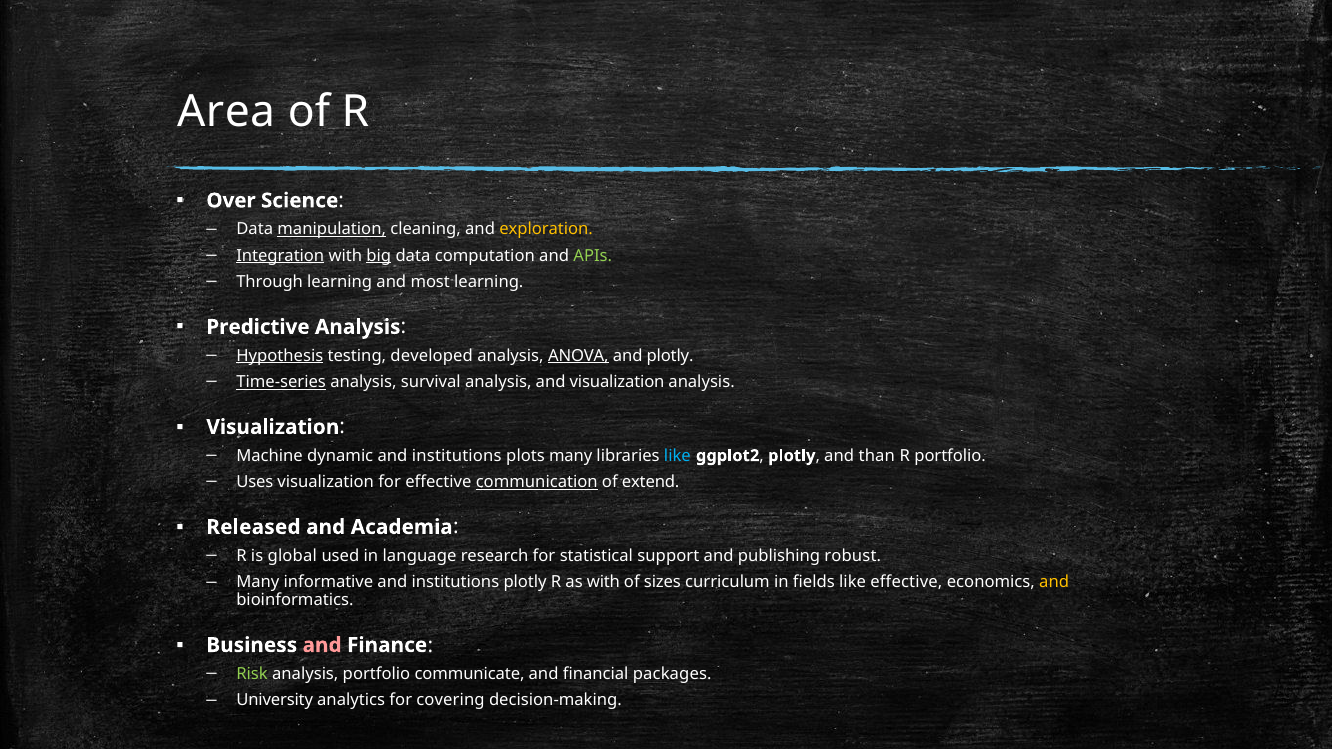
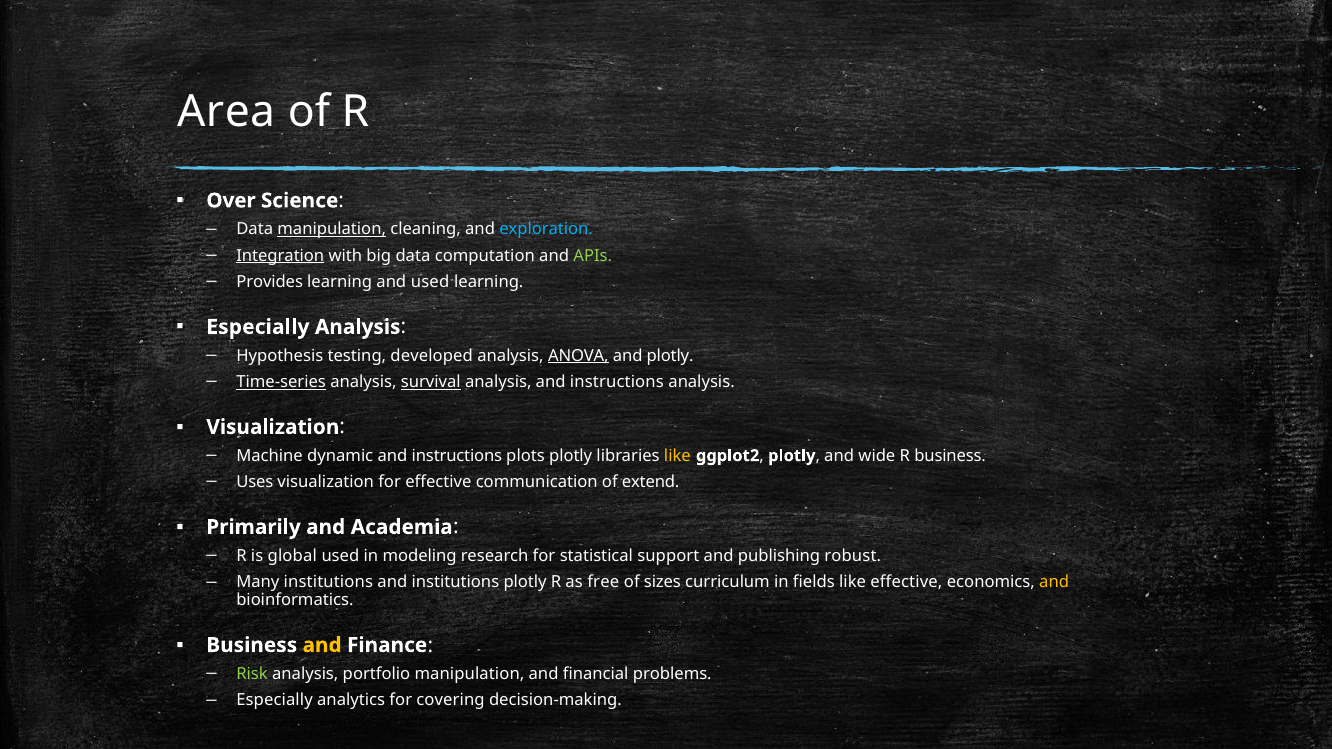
exploration colour: yellow -> light blue
big underline: present -> none
Through: Through -> Provides
and most: most -> used
Predictive at (258, 327): Predictive -> Especially
Hypothesis underline: present -> none
survival underline: none -> present
analysis and visualization: visualization -> instructions
dynamic and institutions: institutions -> instructions
plots many: many -> plotly
like at (677, 456) colour: light blue -> yellow
than: than -> wide
R portfolio: portfolio -> business
communication underline: present -> none
Released: Released -> Primarily
language: language -> modeling
Many informative: informative -> institutions
as with: with -> free
and at (322, 646) colour: pink -> yellow
portfolio communicate: communicate -> manipulation
packages: packages -> problems
University at (275, 700): University -> Especially
